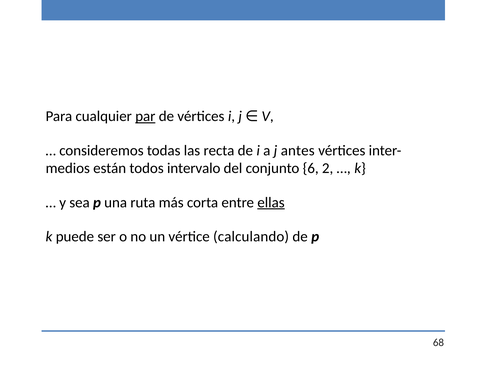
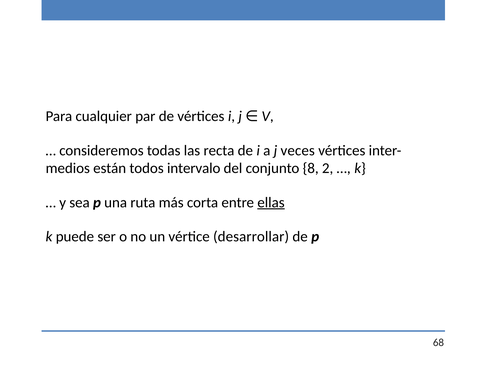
par underline: present -> none
antes: antes -> veces
6: 6 -> 8
calculando: calculando -> desarrollar
